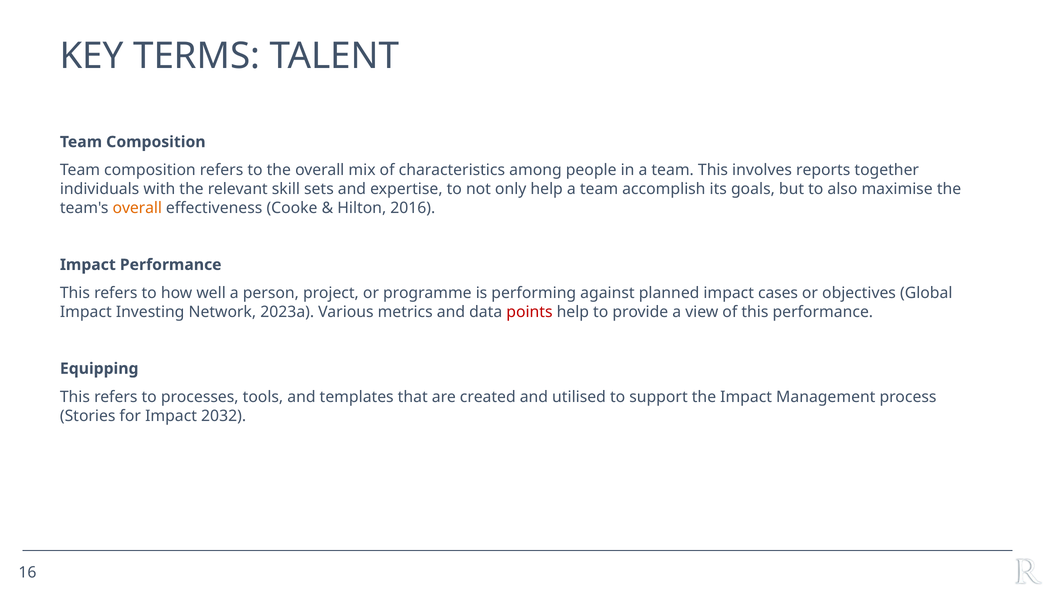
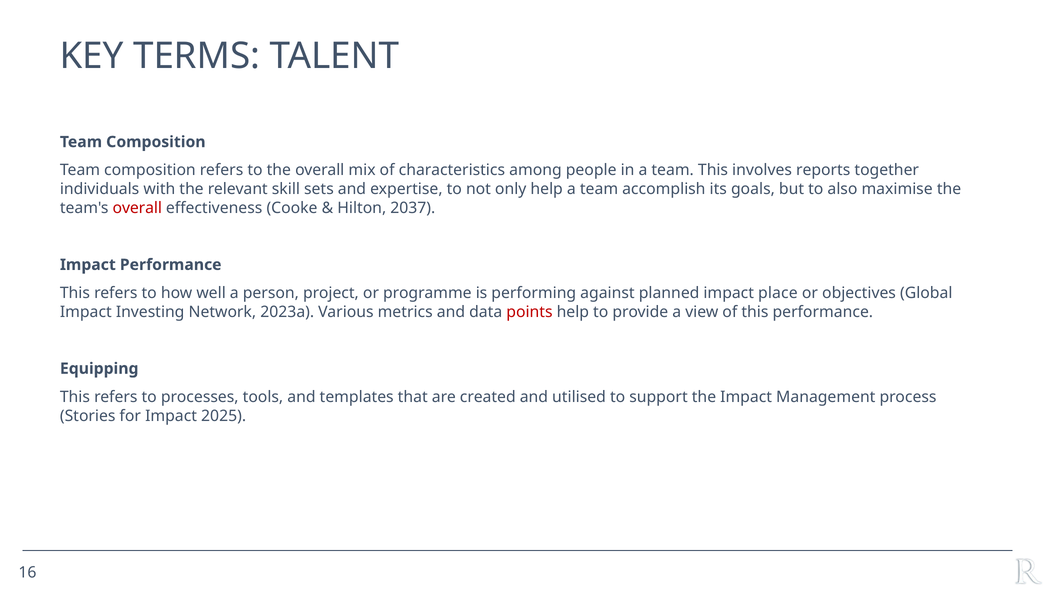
overall at (137, 208) colour: orange -> red
2016: 2016 -> 2037
cases: cases -> place
2032: 2032 -> 2025
